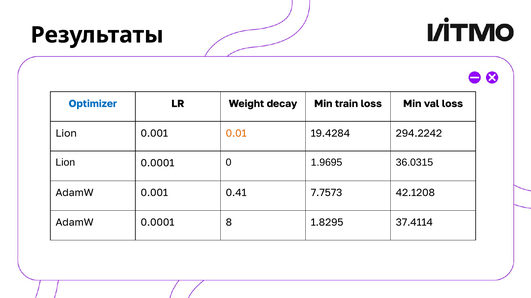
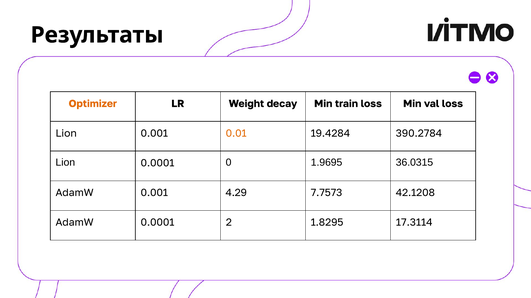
Optimizer colour: blue -> orange
294.2242: 294.2242 -> 390.2784
0.41: 0.41 -> 4.29
8: 8 -> 2
37.4114: 37.4114 -> 17.3114
